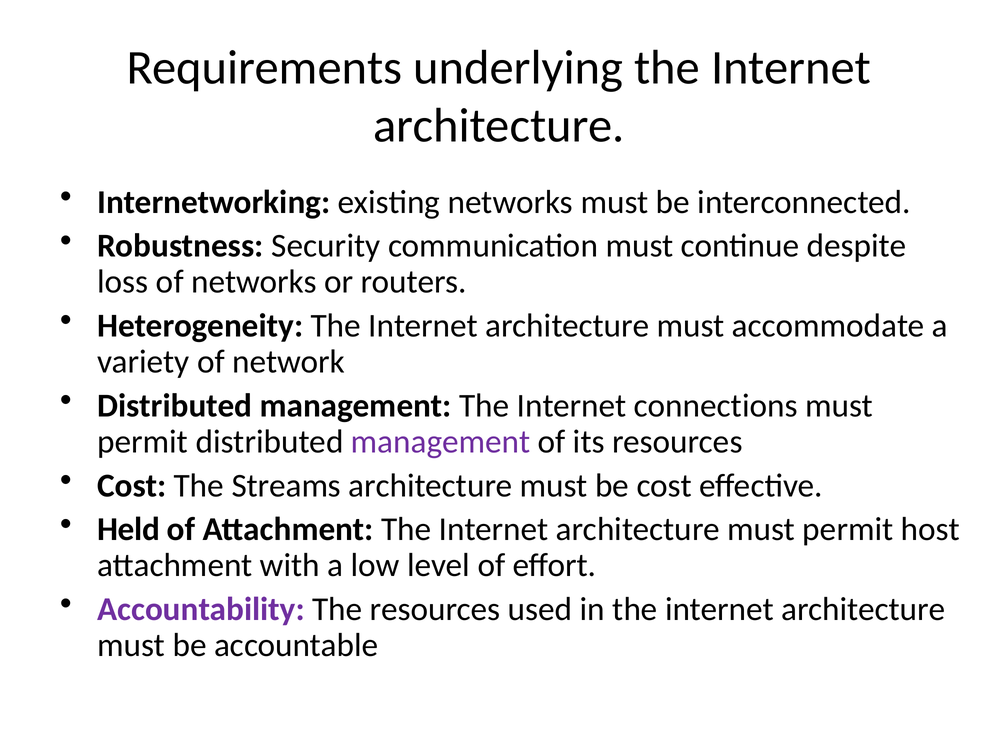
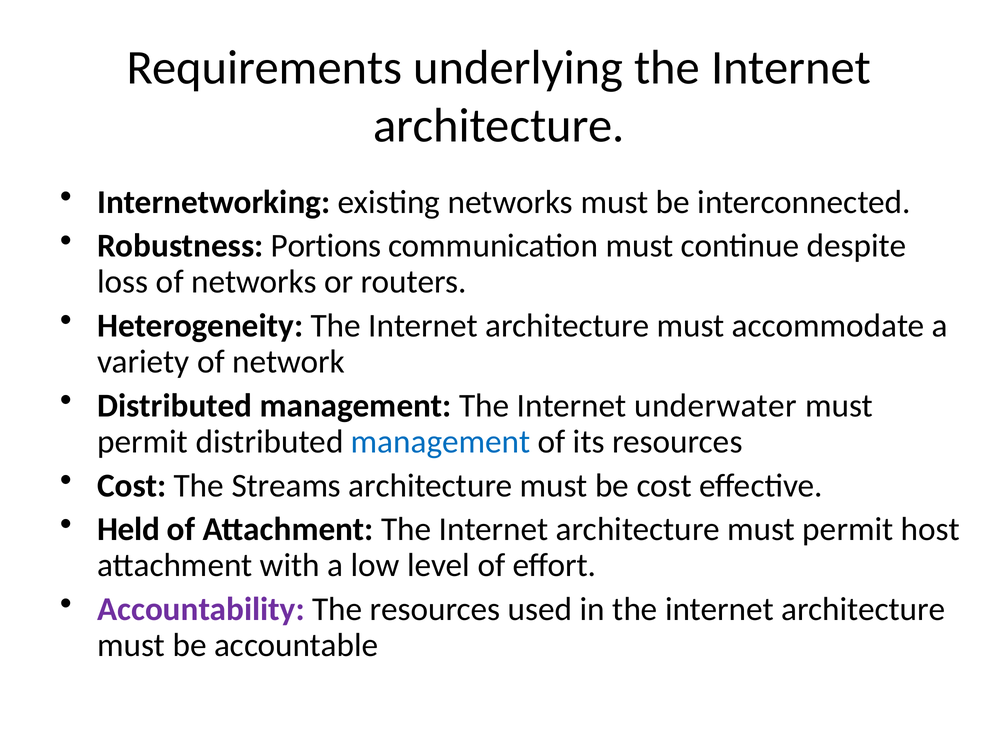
Security: Security -> Portions
connections: connections -> underwater
management at (441, 441) colour: purple -> blue
